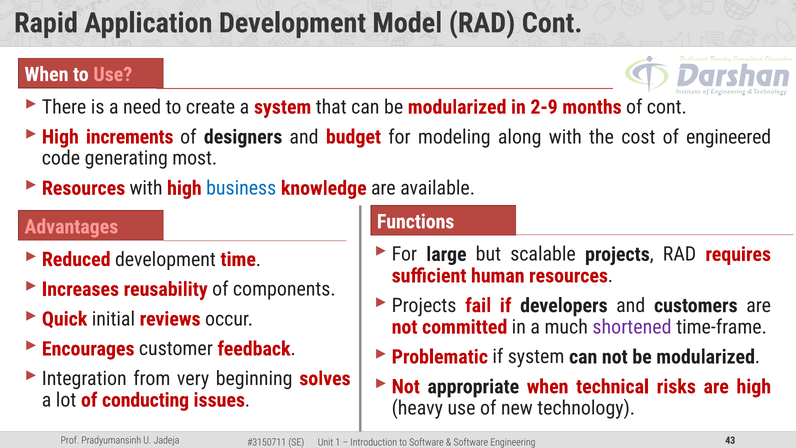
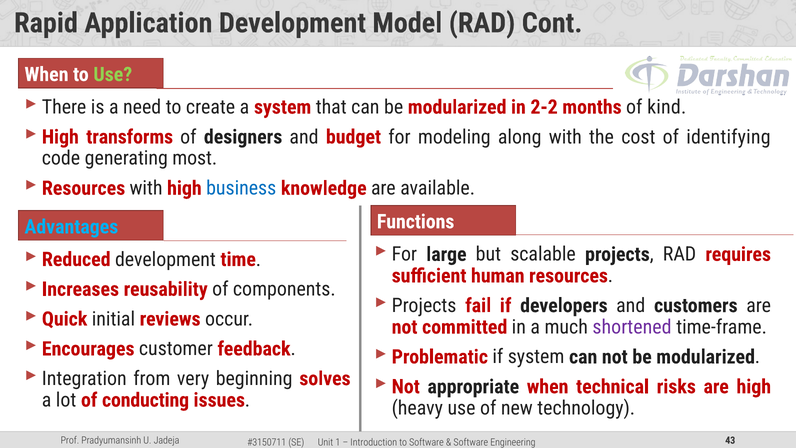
Use at (113, 74) colour: pink -> light green
2-9: 2-9 -> 2-2
of cont: cont -> kind
increments: increments -> transforms
engineered: engineered -> identifying
Advantages colour: pink -> light blue
